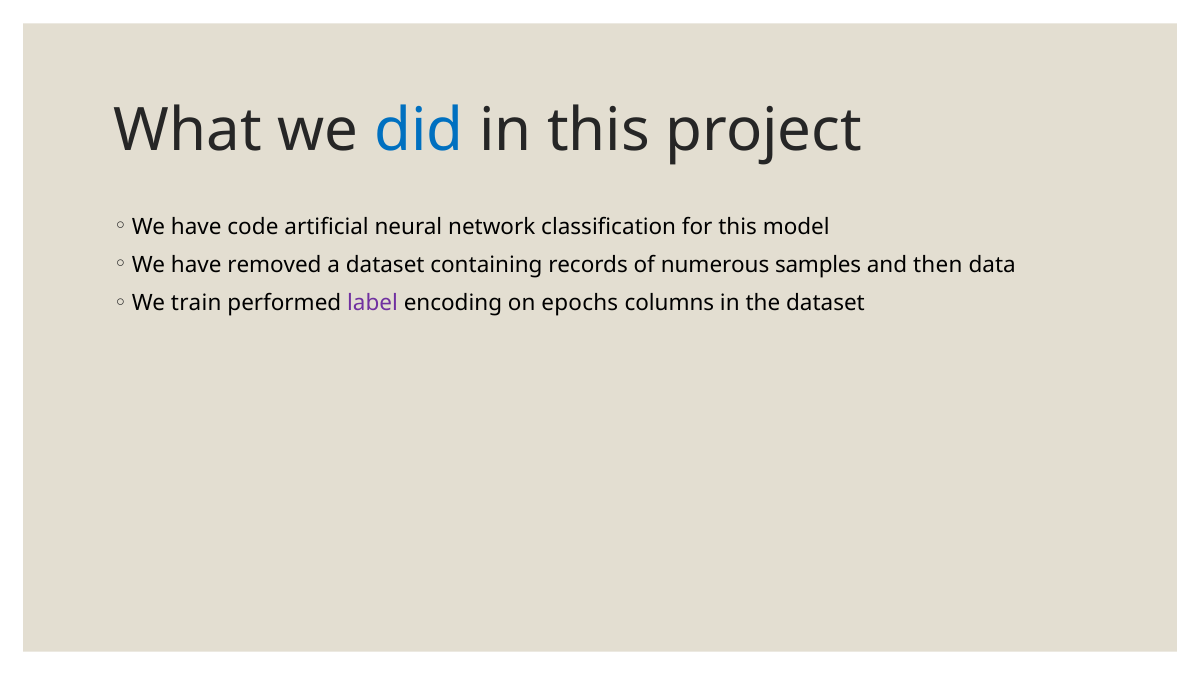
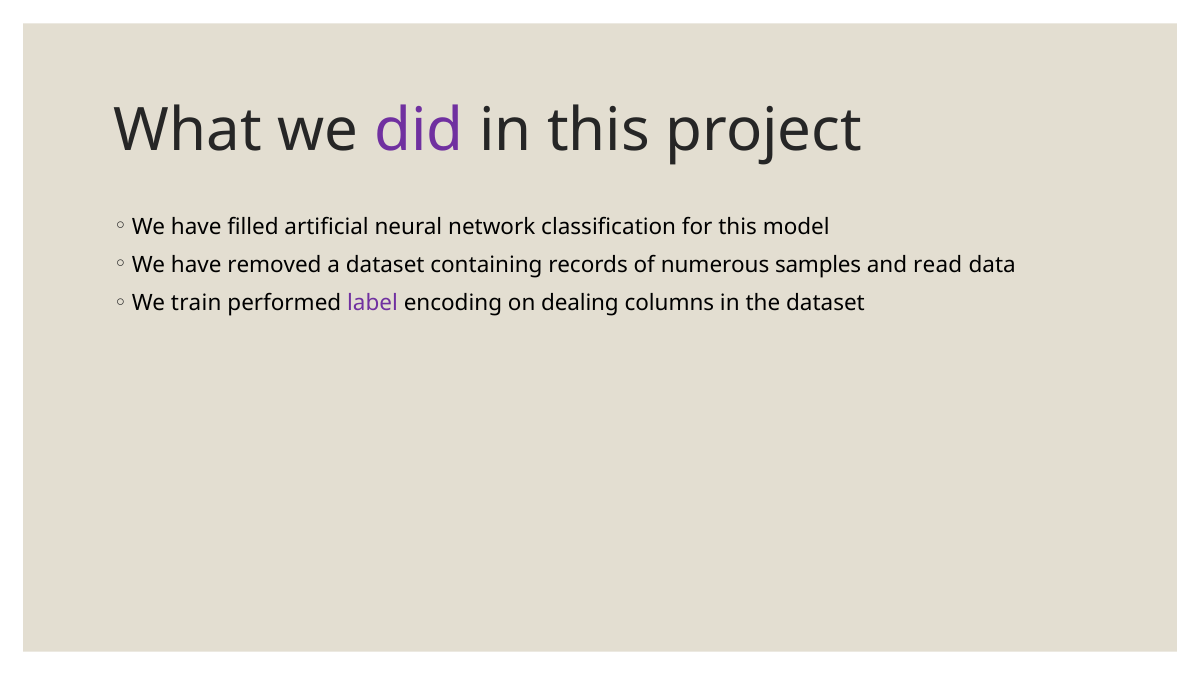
did colour: blue -> purple
code: code -> filled
then: then -> read
epochs: epochs -> dealing
